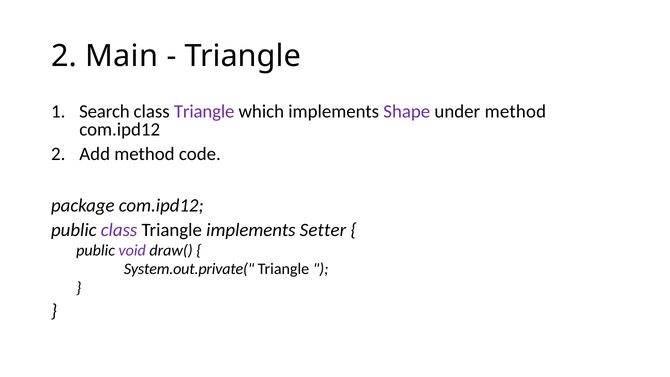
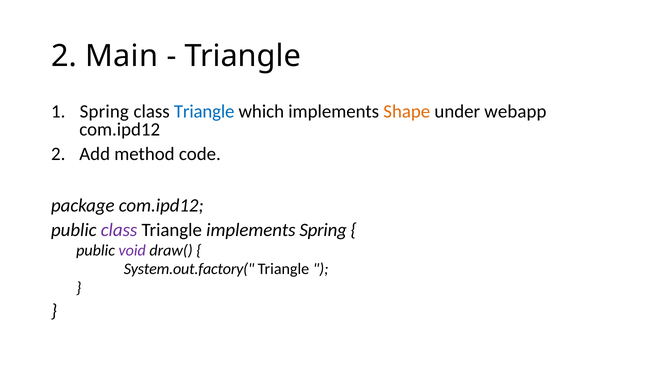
Search at (104, 111): Search -> Spring
Triangle at (204, 111) colour: purple -> blue
Shape colour: purple -> orange
under method: method -> webapp
implements Setter: Setter -> Spring
System.out.private(: System.out.private( -> System.out.factory(
